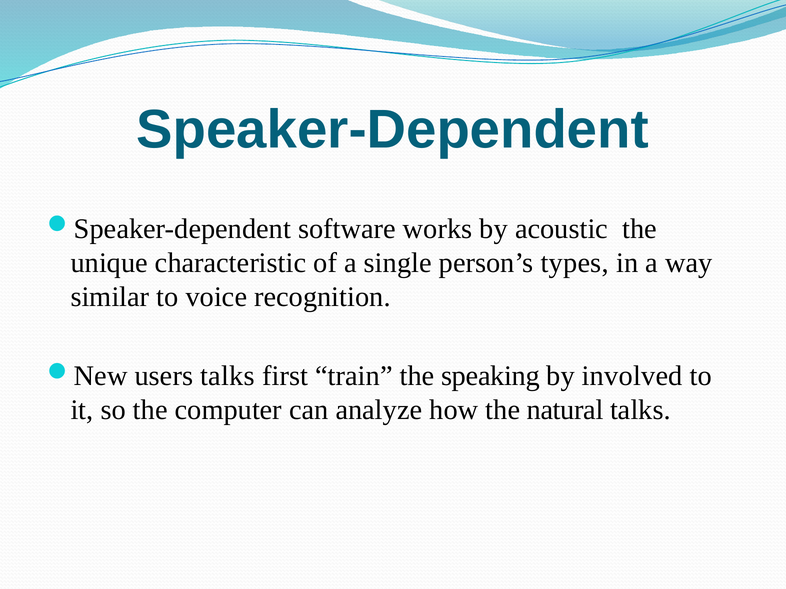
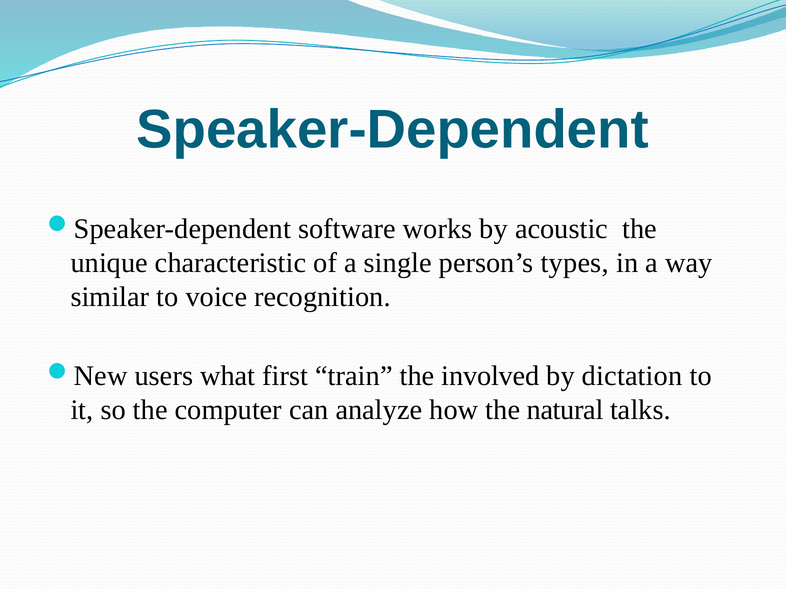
users talks: talks -> what
speaking: speaking -> involved
involved: involved -> dictation
